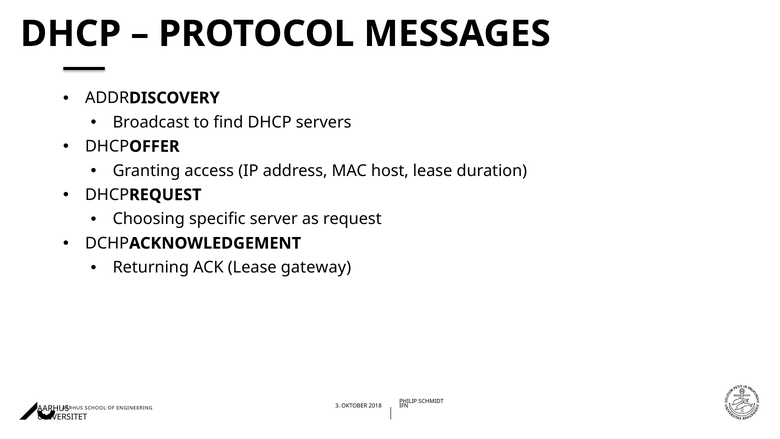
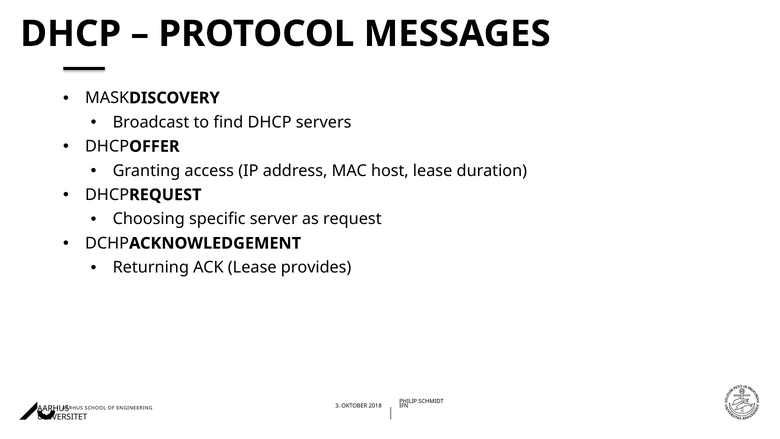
ADDR: ADDR -> MASK
gateway: gateway -> provides
